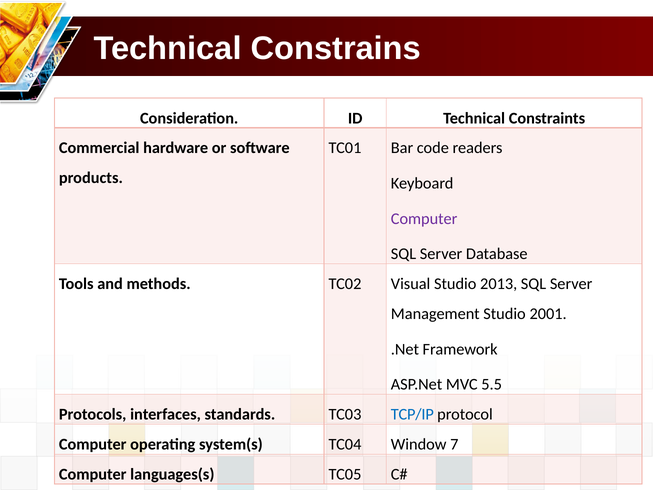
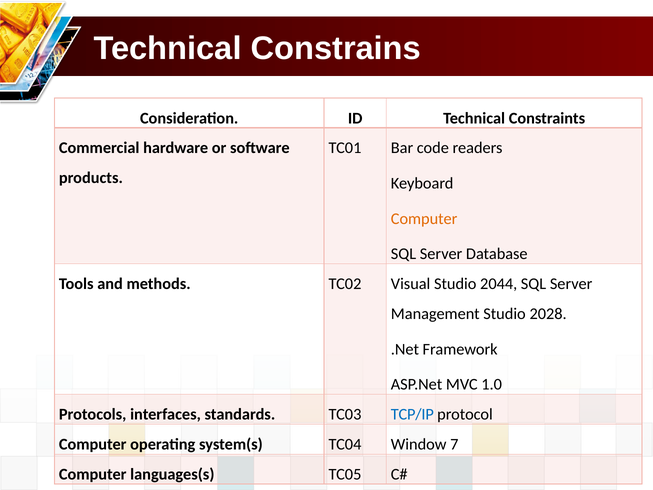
Computer at (424, 219) colour: purple -> orange
2013: 2013 -> 2044
2001: 2001 -> 2028
5.5: 5.5 -> 1.0
